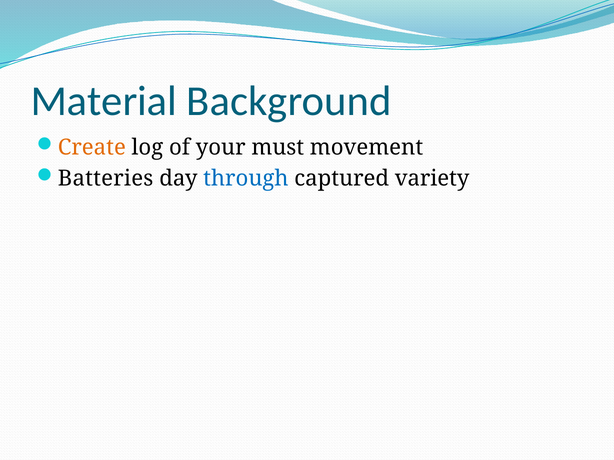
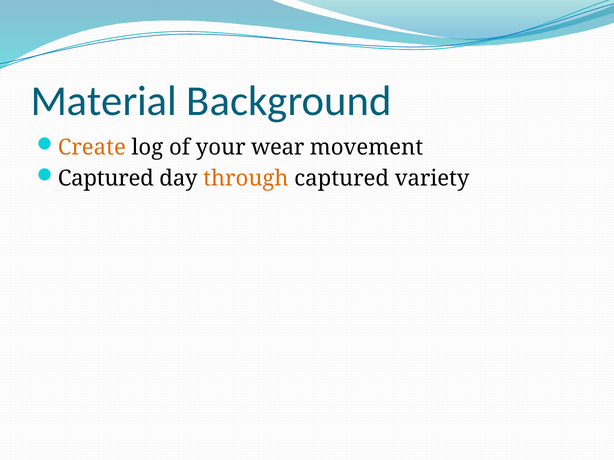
must: must -> wear
Batteries at (106, 179): Batteries -> Captured
through colour: blue -> orange
